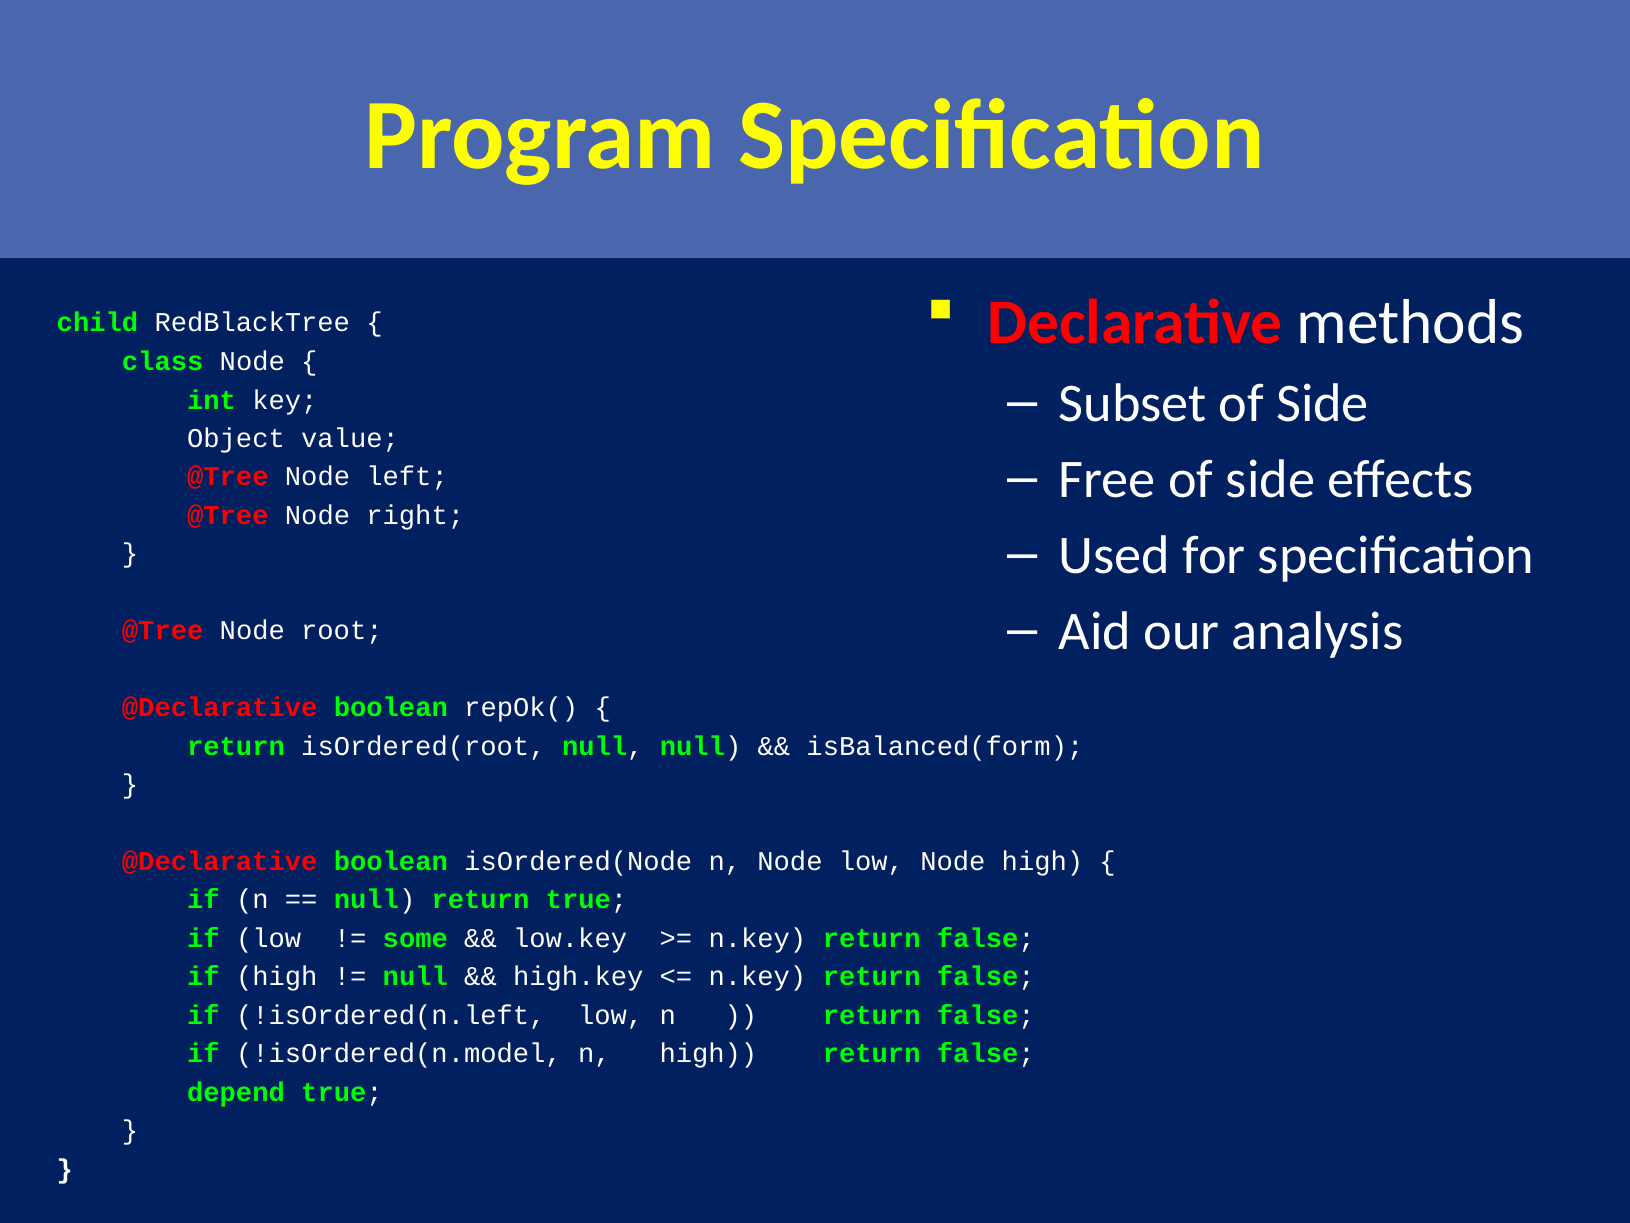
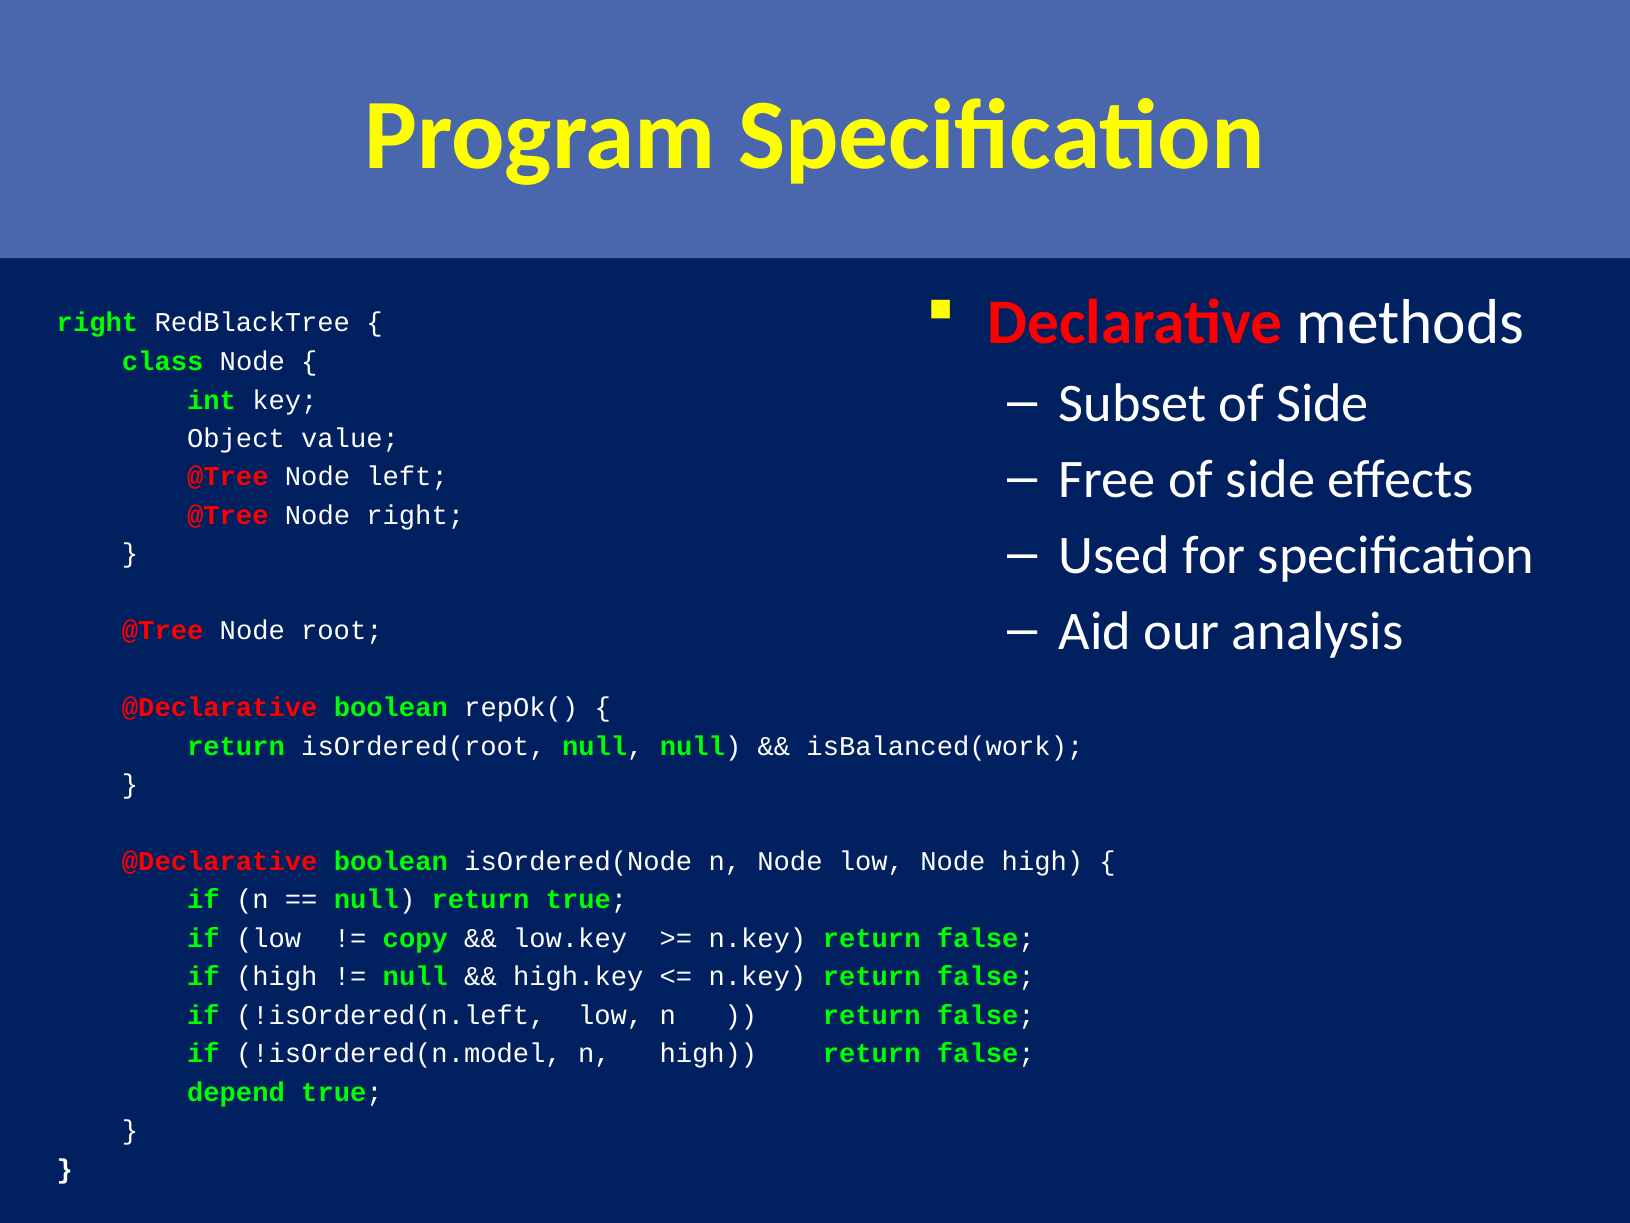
child at (97, 322): child -> right
isBalanced(form: isBalanced(form -> isBalanced(work
some: some -> copy
